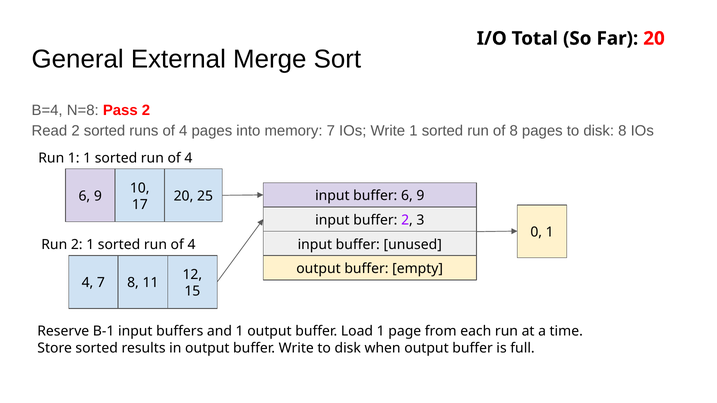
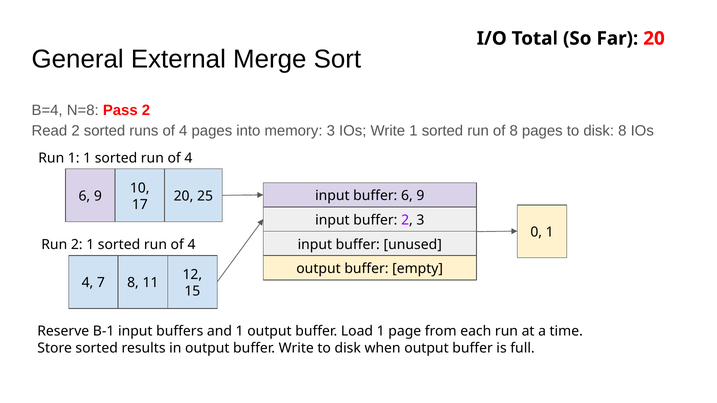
memory 7: 7 -> 3
